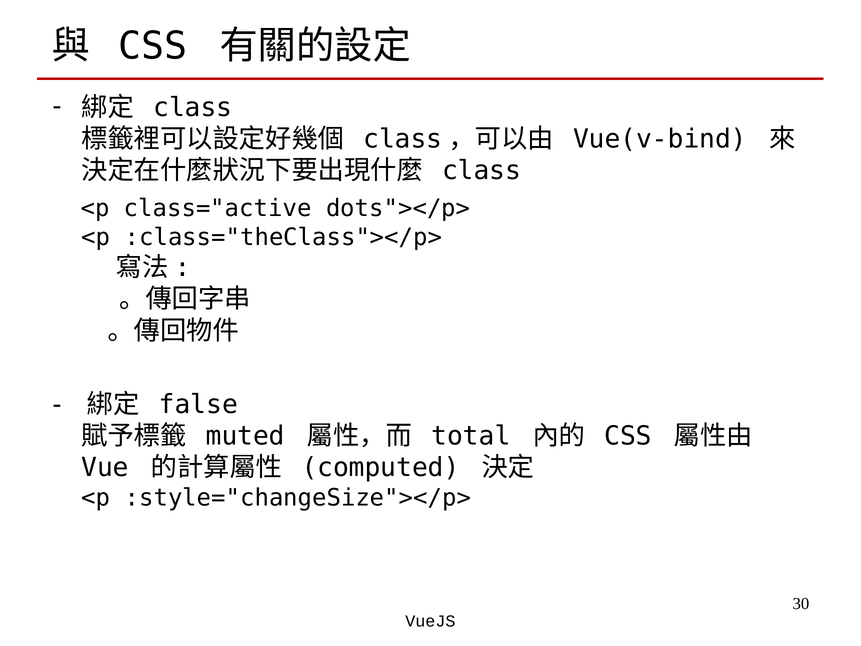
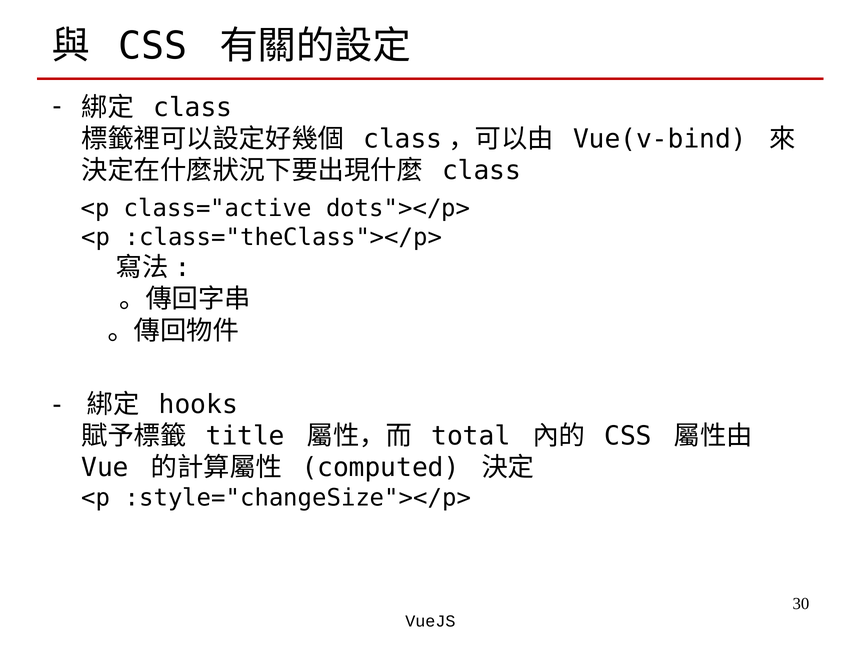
false: false -> hooks
muted: muted -> title
